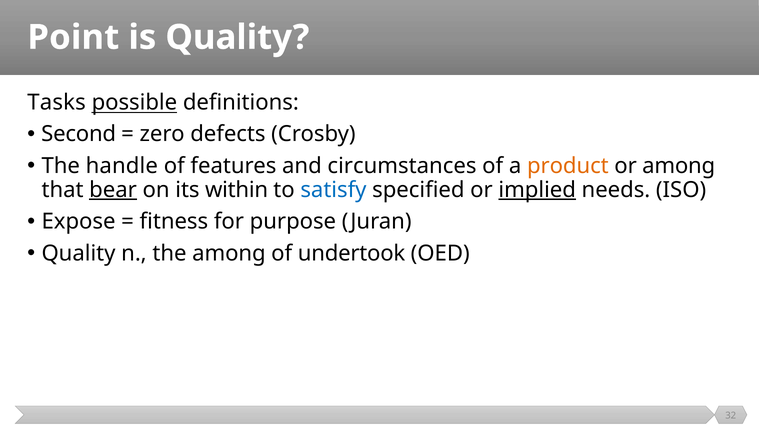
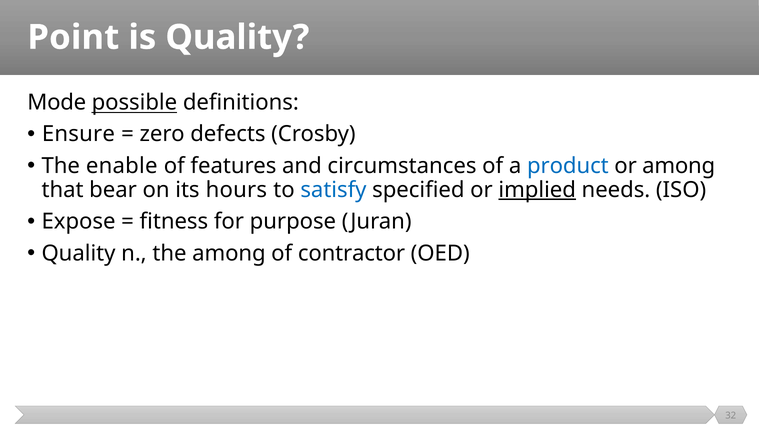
Tasks: Tasks -> Mode
Second: Second -> Ensure
handle: handle -> enable
product colour: orange -> blue
bear underline: present -> none
within: within -> hours
undertook: undertook -> contractor
